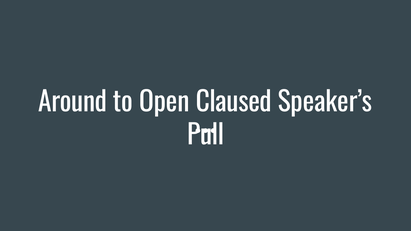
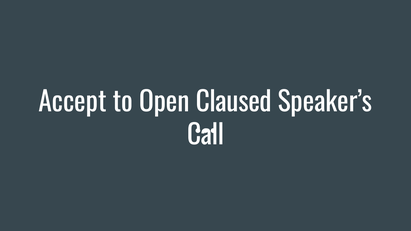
Around: Around -> Accept
Pull: Pull -> Call
